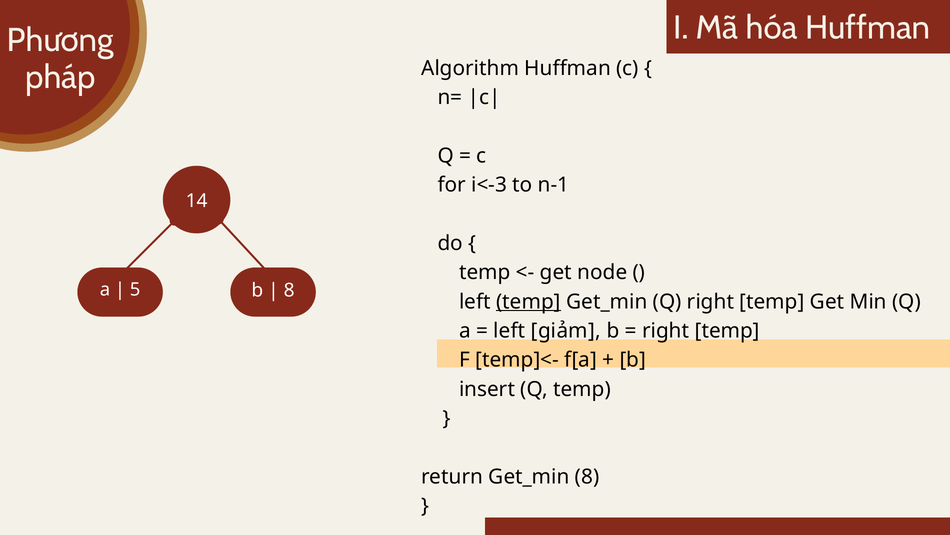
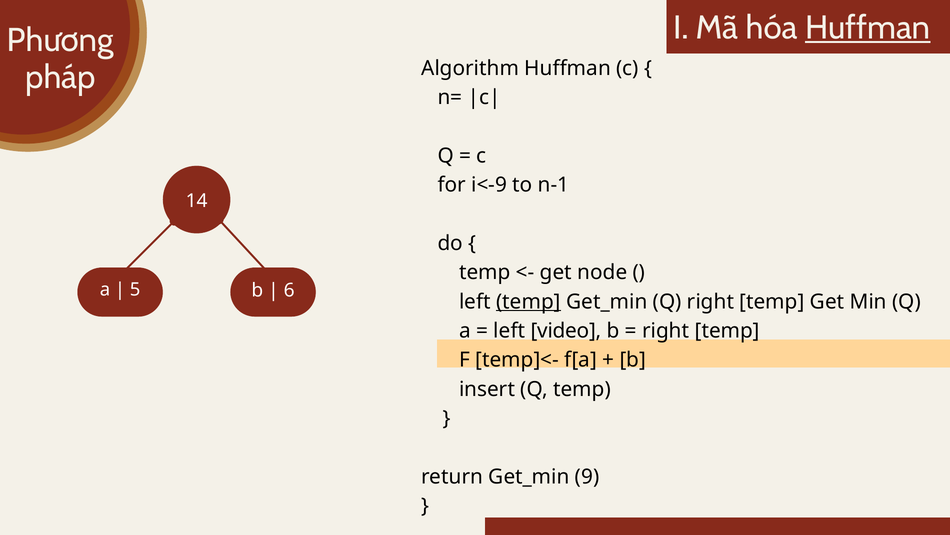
Huffman at (868, 28) underline: none -> present
i<-3: i<-3 -> i<-9
8 at (289, 290): 8 -> 6
giảm: giảm -> video
Get_min 8: 8 -> 9
